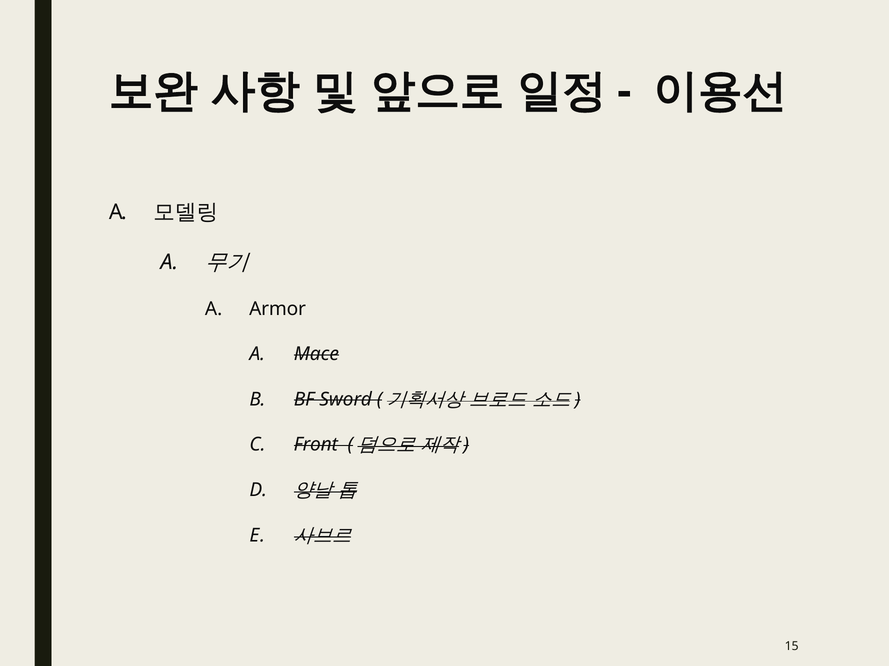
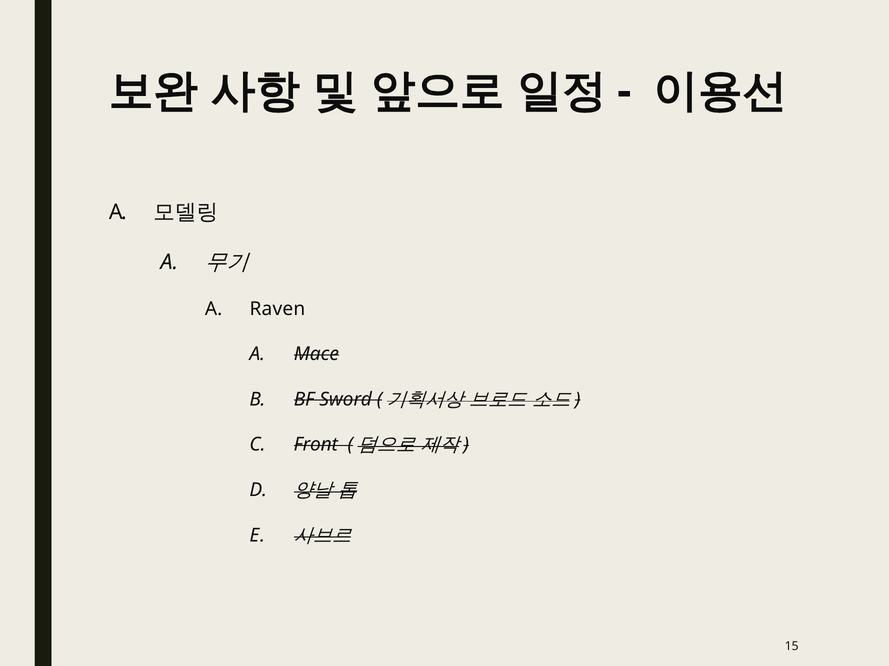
Armor: Armor -> Raven
